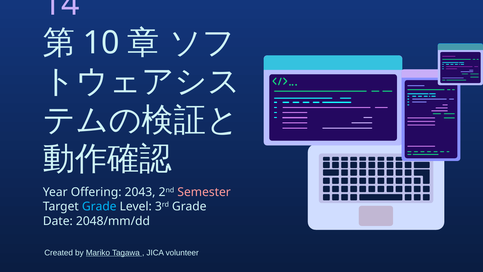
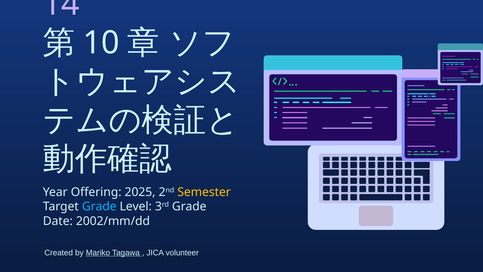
2043: 2043 -> 2025
Semester colour: pink -> yellow
2048/mm/dd: 2048/mm/dd -> 2002/mm/dd
